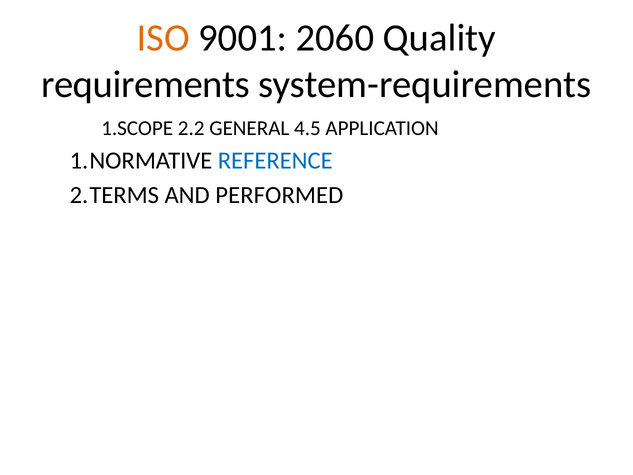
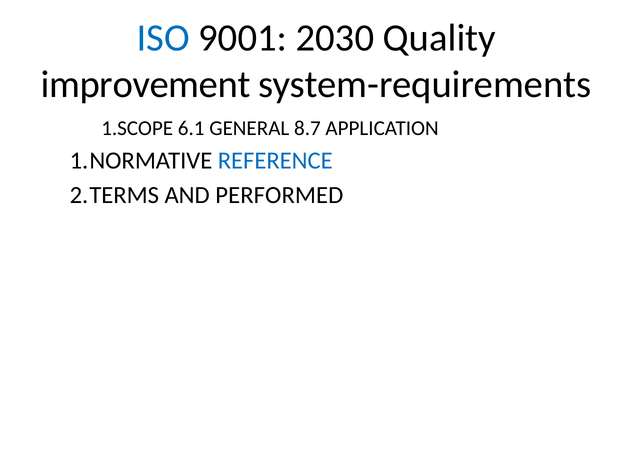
ISO colour: orange -> blue
2060: 2060 -> 2030
requirements: requirements -> improvement
2.2: 2.2 -> 6.1
4.5: 4.5 -> 8.7
